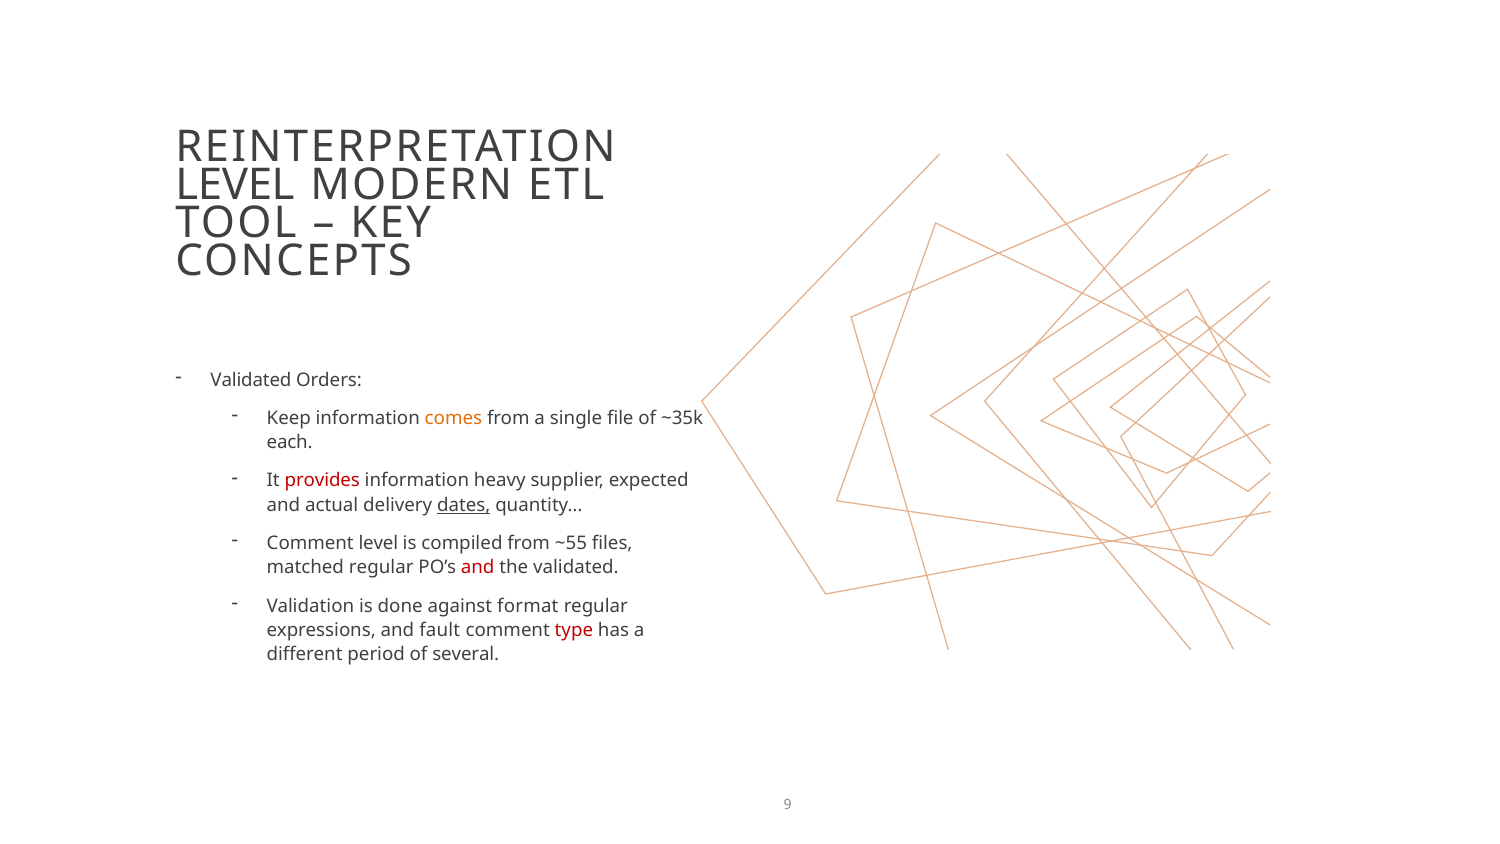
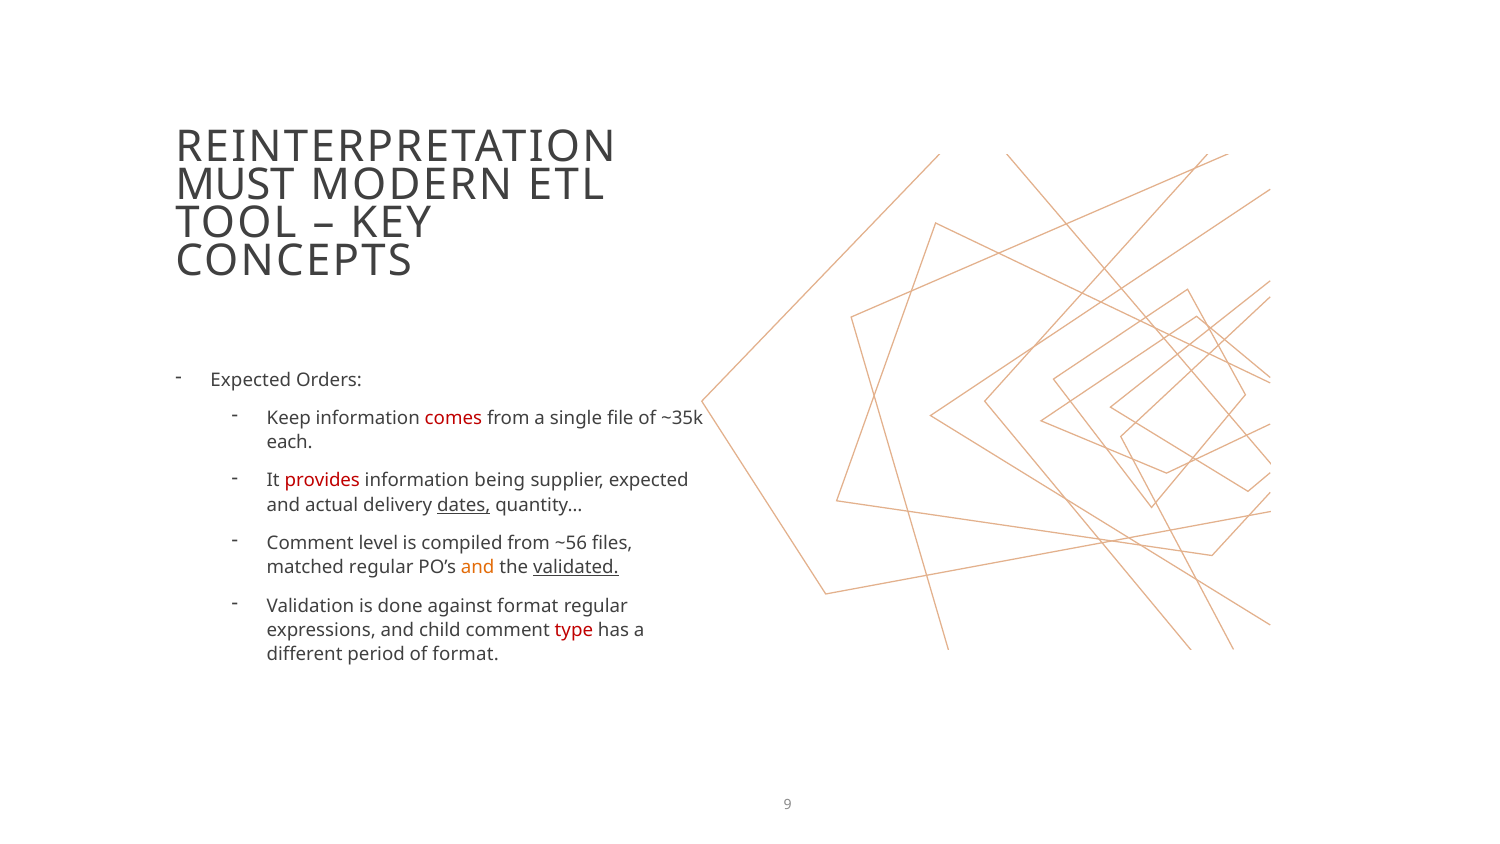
LEVEL at (235, 185): LEVEL -> MUST
Validated at (251, 380): Validated -> Expected
comes colour: orange -> red
heavy: heavy -> being
~55: ~55 -> ~56
and at (478, 567) colour: red -> orange
validated at (576, 567) underline: none -> present
fault: fault -> child
of several: several -> format
